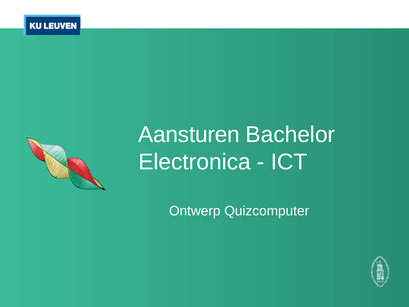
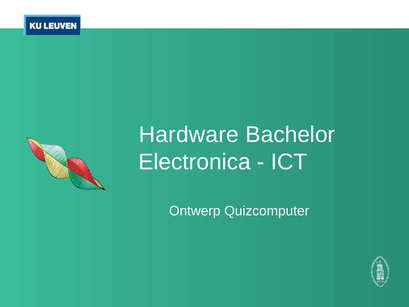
Aansturen: Aansturen -> Hardware
